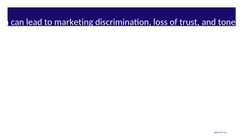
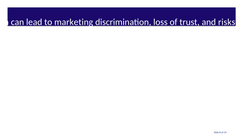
and tone: tone -> risks
